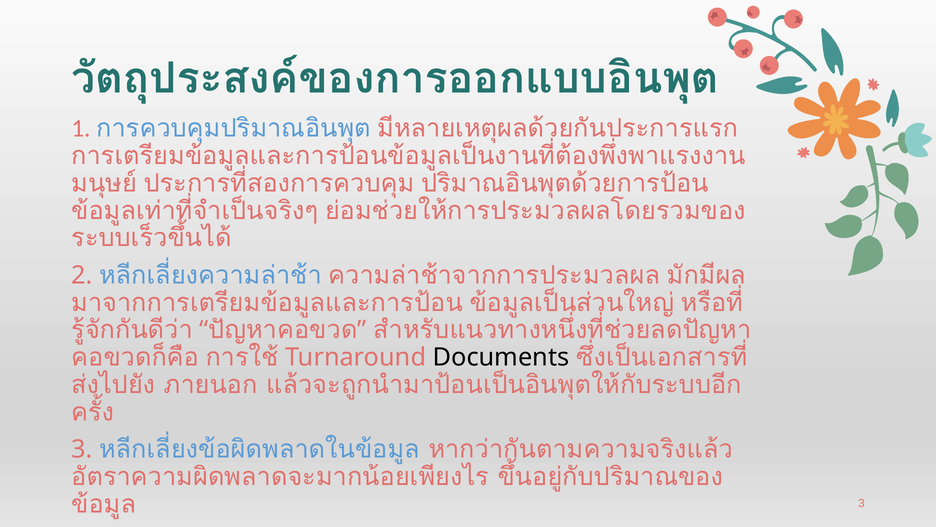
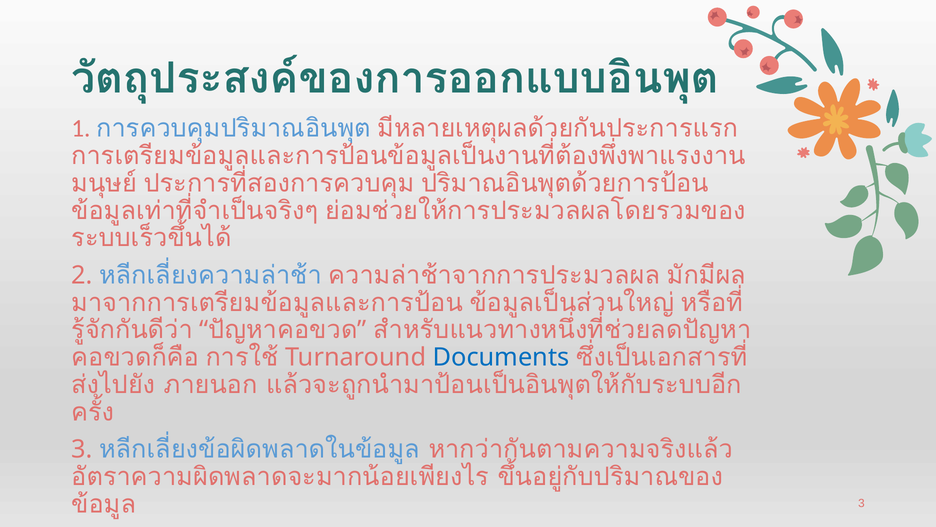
Documents colour: black -> blue
